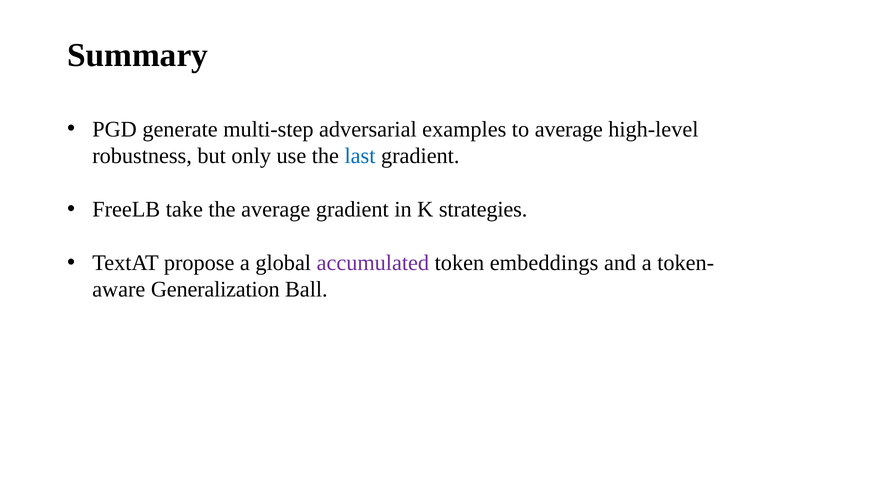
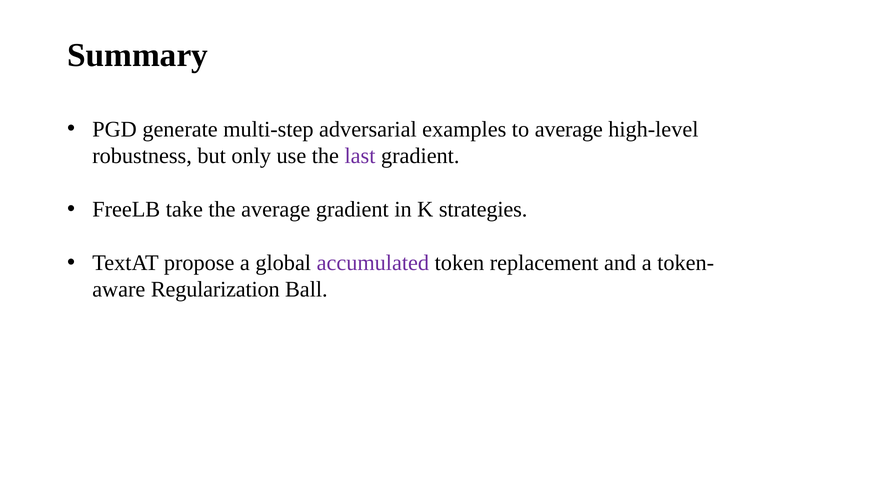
last colour: blue -> purple
embeddings: embeddings -> replacement
Generalization: Generalization -> Regularization
